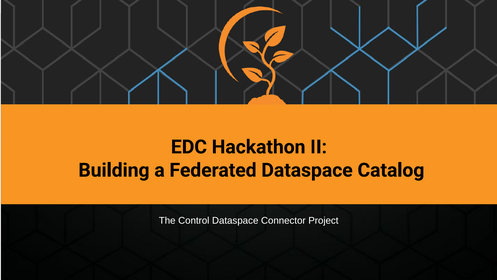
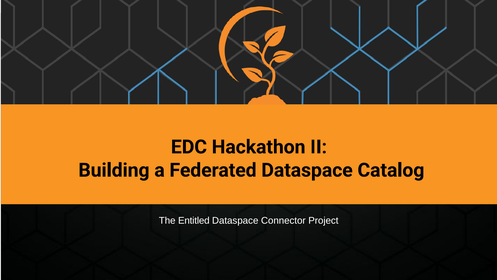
Control: Control -> Entitled
